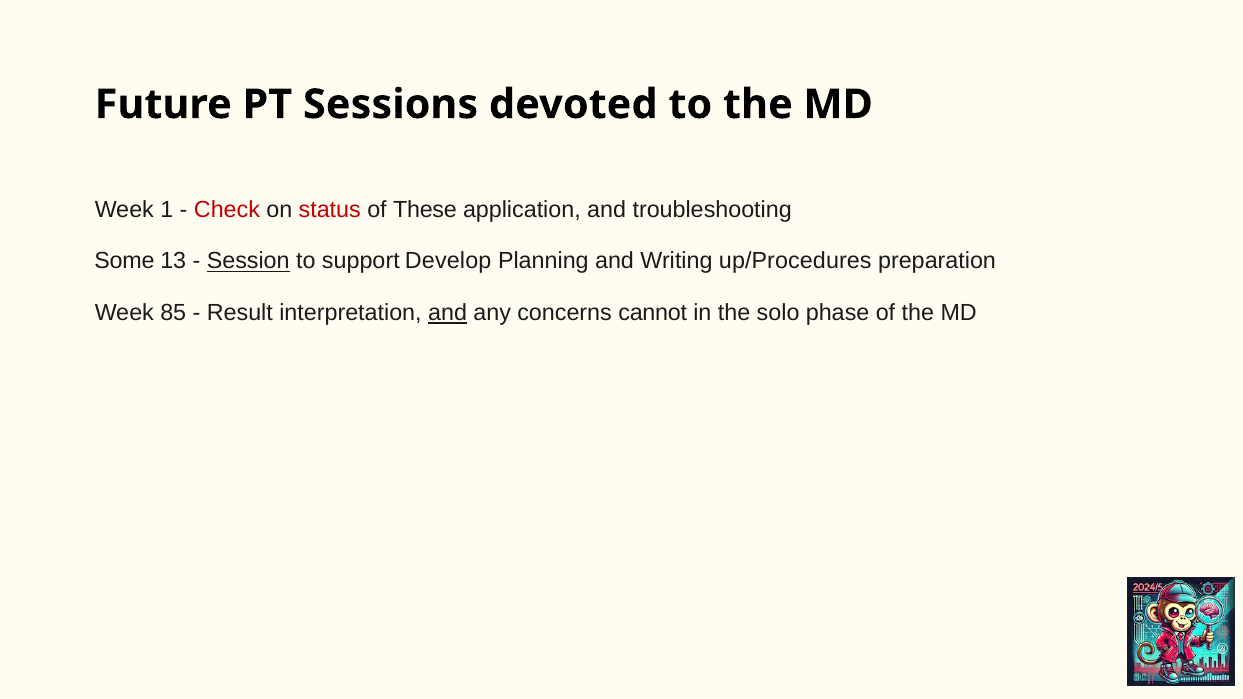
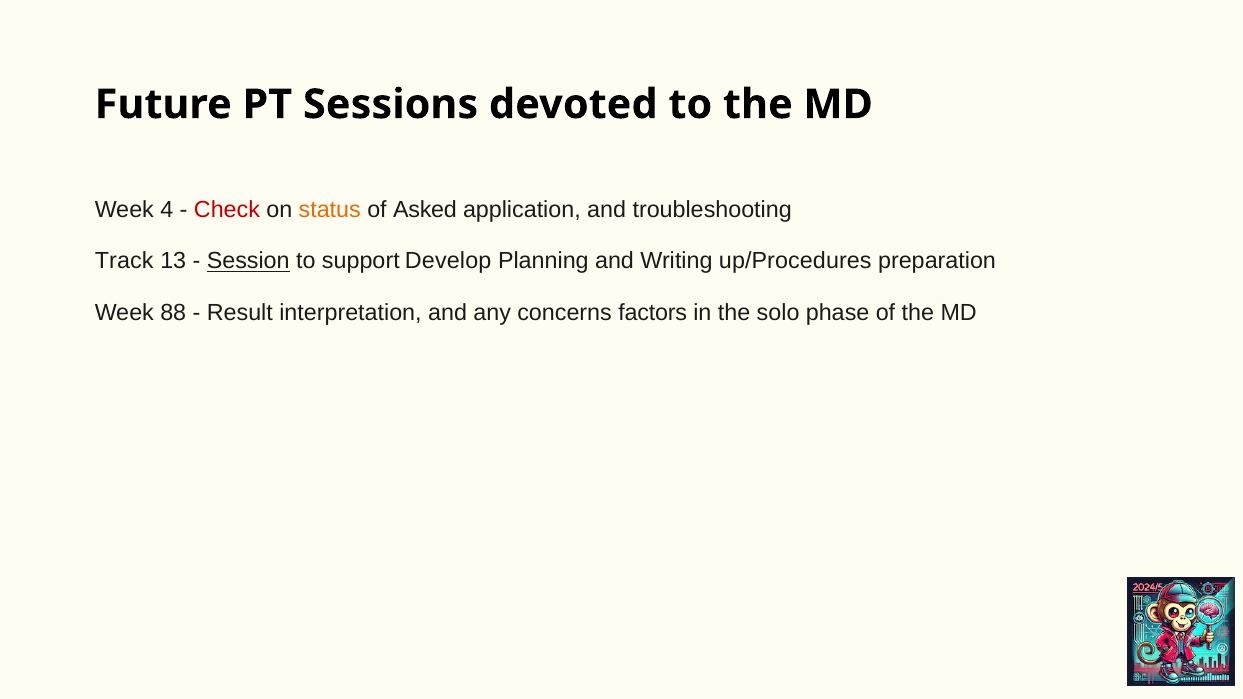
1: 1 -> 4
status colour: red -> orange
These: These -> Asked
Some: Some -> Track
85: 85 -> 88
and at (448, 313) underline: present -> none
cannot: cannot -> factors
